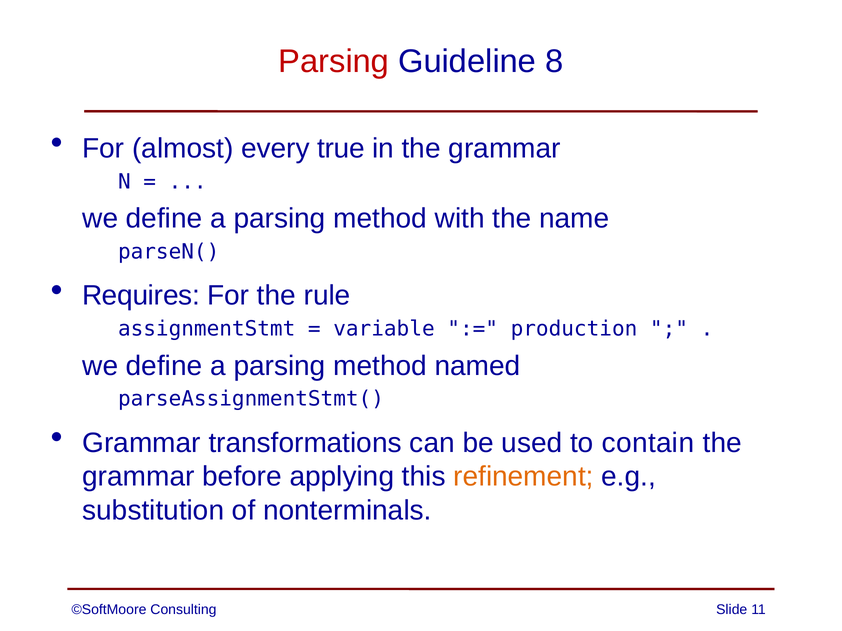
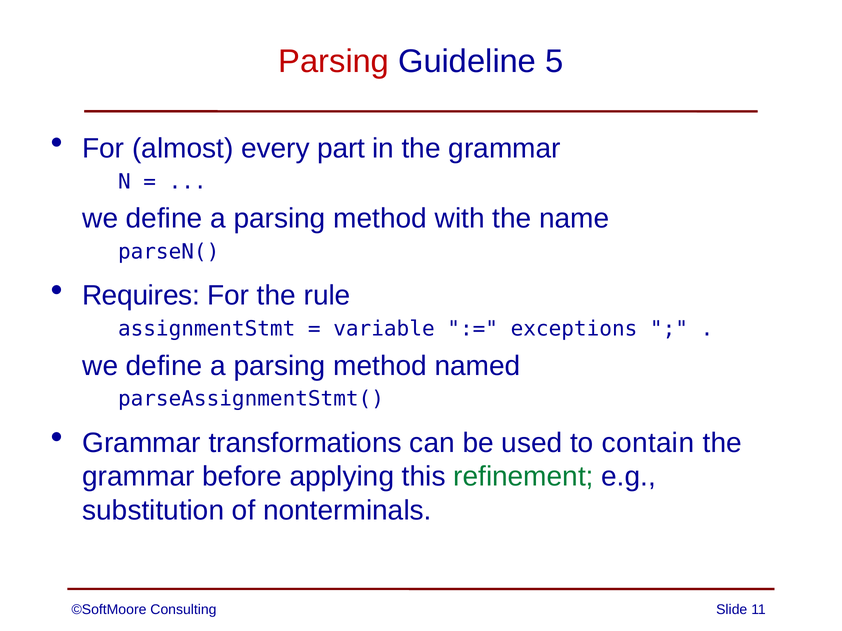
8: 8 -> 5
true: true -> part
production: production -> exceptions
refinement colour: orange -> green
